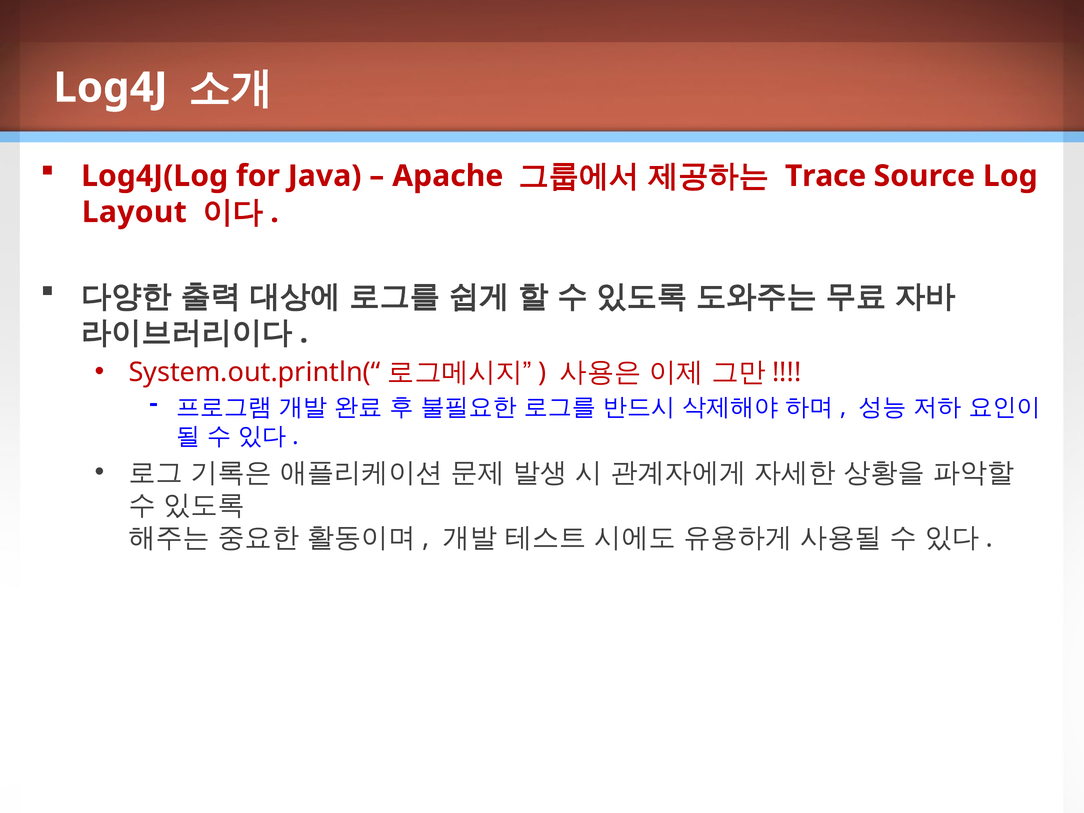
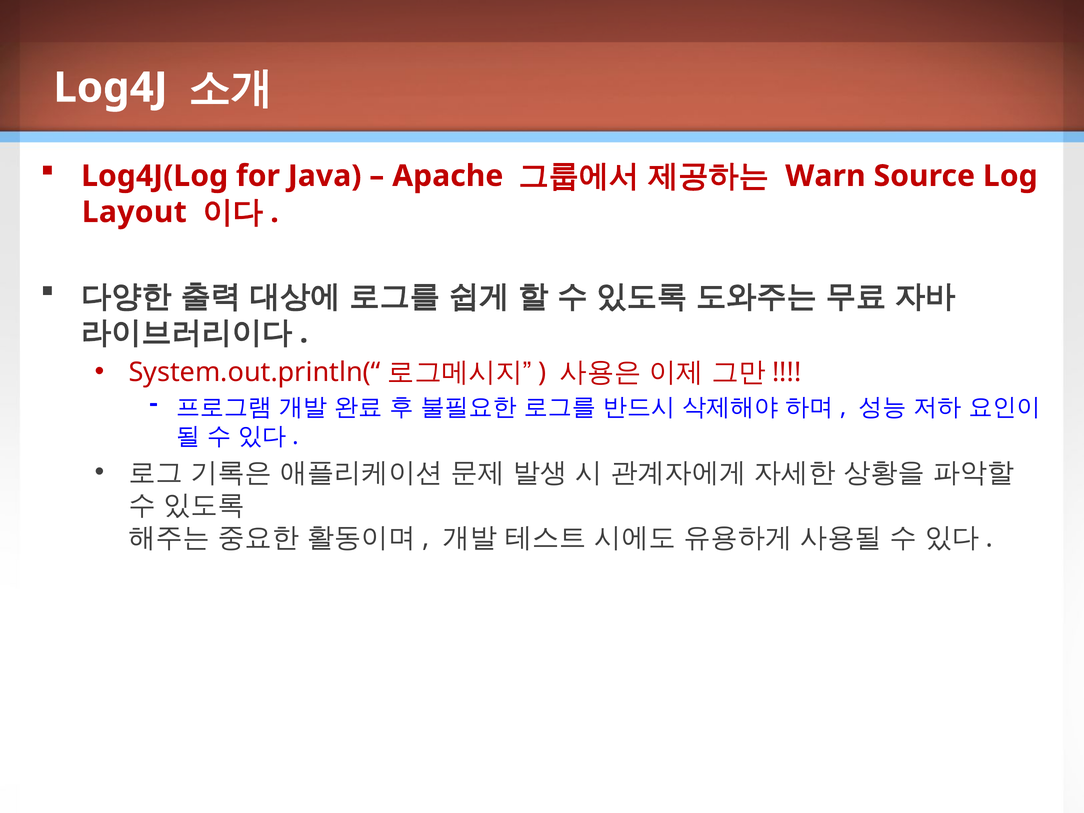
Trace: Trace -> Warn
